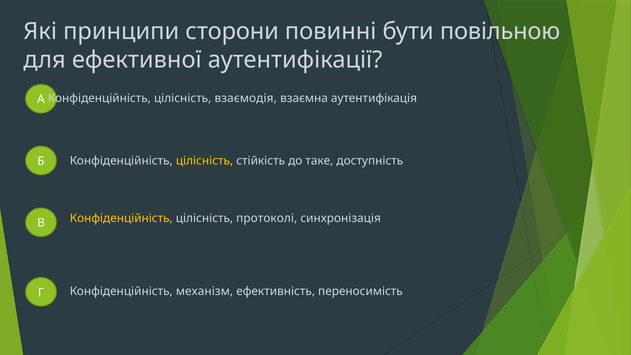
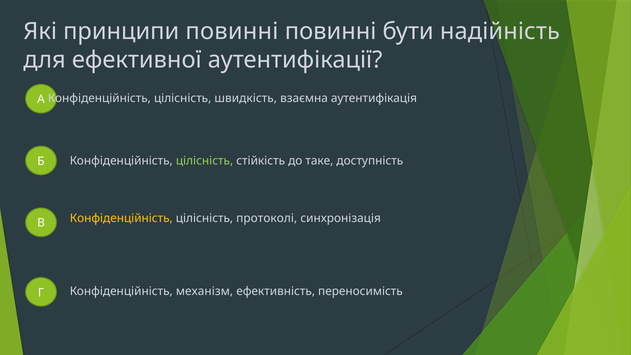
принципи сторони: сторони -> повинні
повільною: повільною -> надійність
взаємодія: взаємодія -> швидкість
цілісність at (205, 161) colour: yellow -> light green
